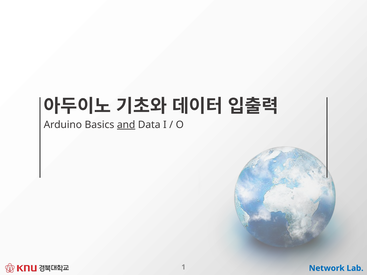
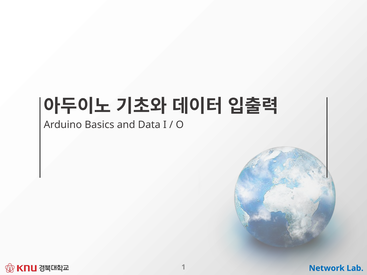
and underline: present -> none
